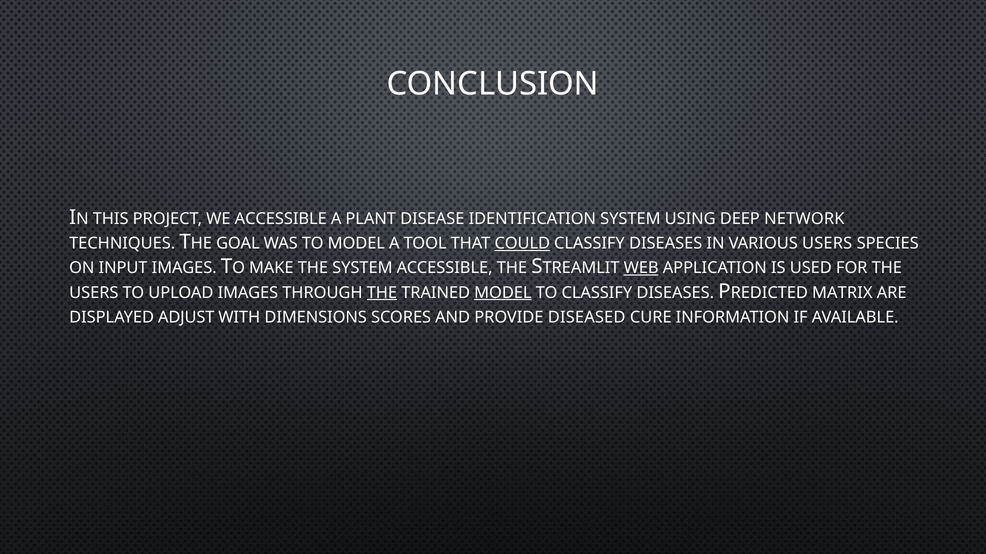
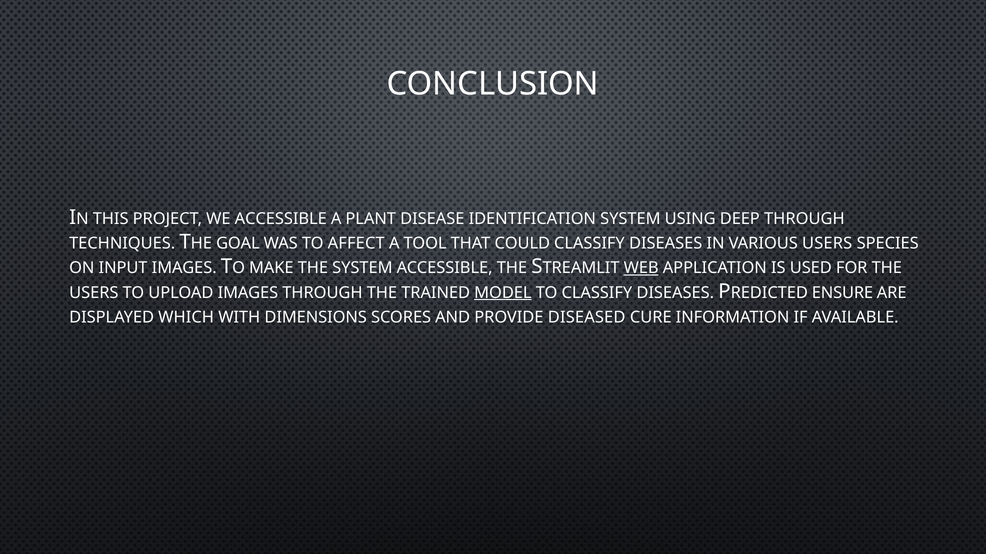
DEEP NETWORK: NETWORK -> THROUGH
TO MODEL: MODEL -> AFFECT
COULD underline: present -> none
THE at (382, 293) underline: present -> none
MATRIX: MATRIX -> ENSURE
ADJUST: ADJUST -> WHICH
